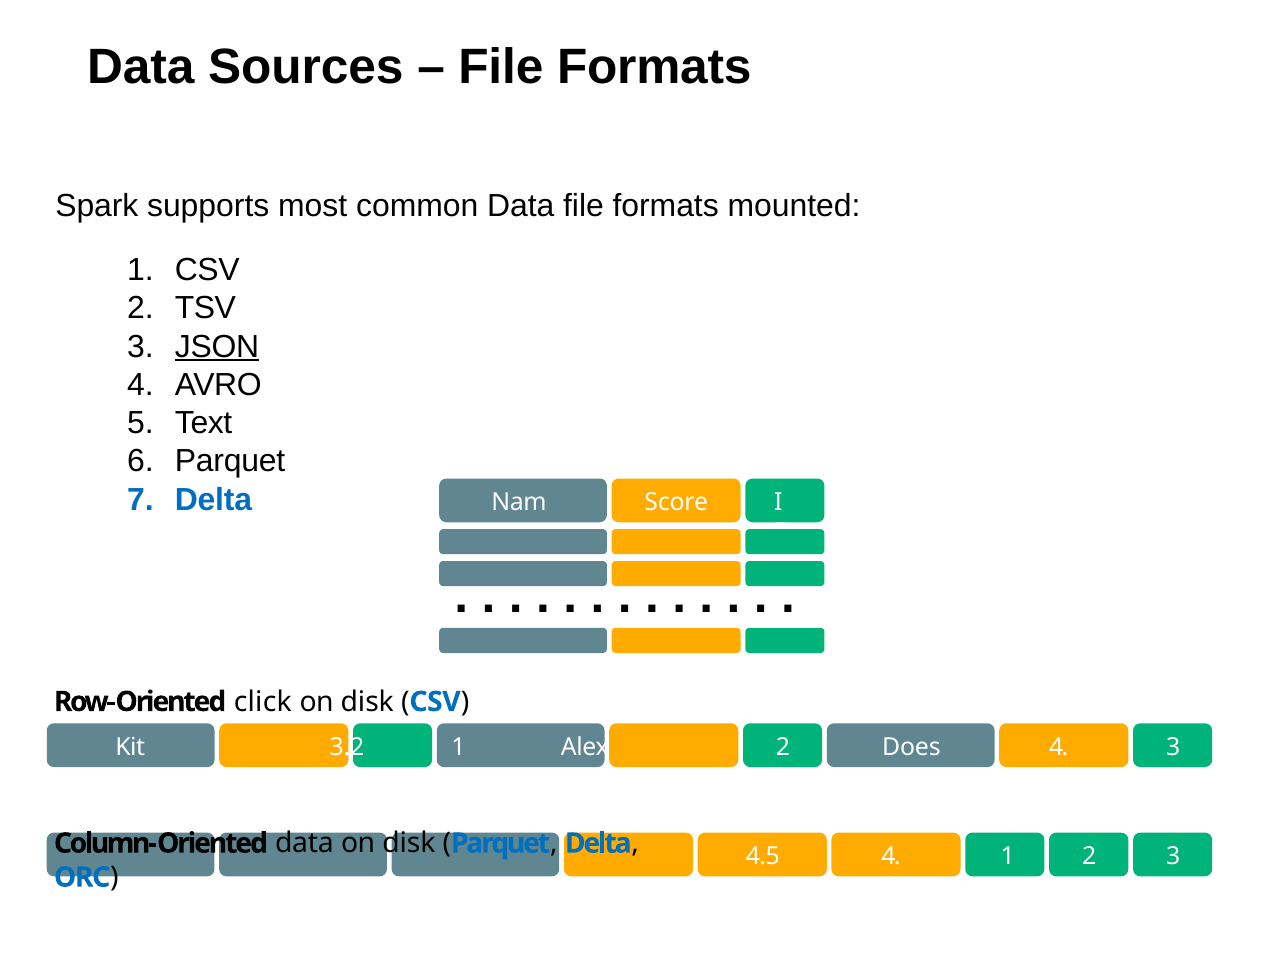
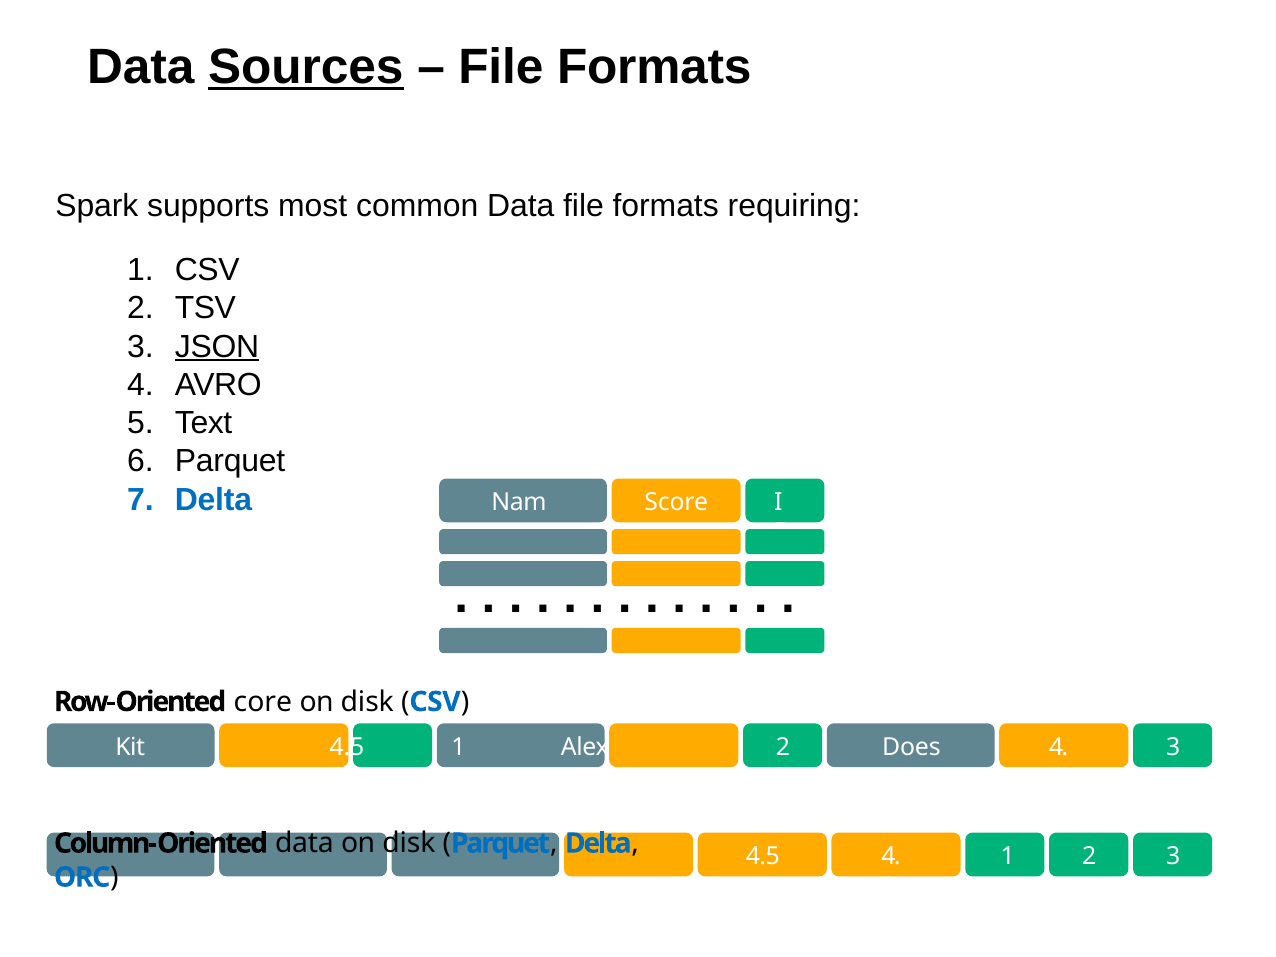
Sources underline: none -> present
mounted: mounted -> requiring
click: click -> core
Kit 3.2: 3.2 -> 4.5
